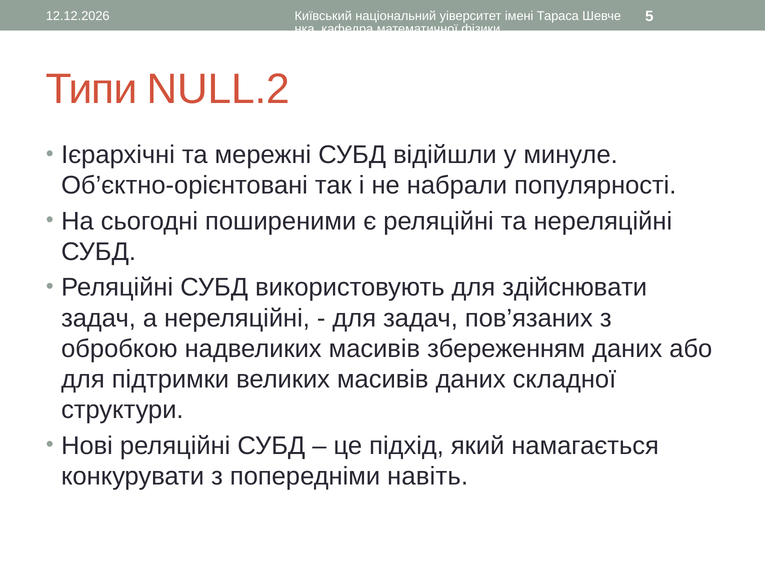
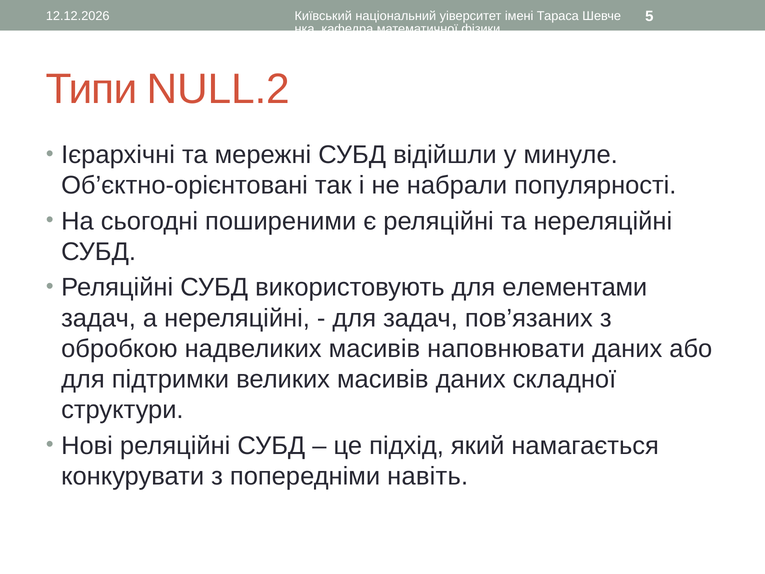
здійснювати: здійснювати -> елементами
збереженням: збереженням -> наповнювати
